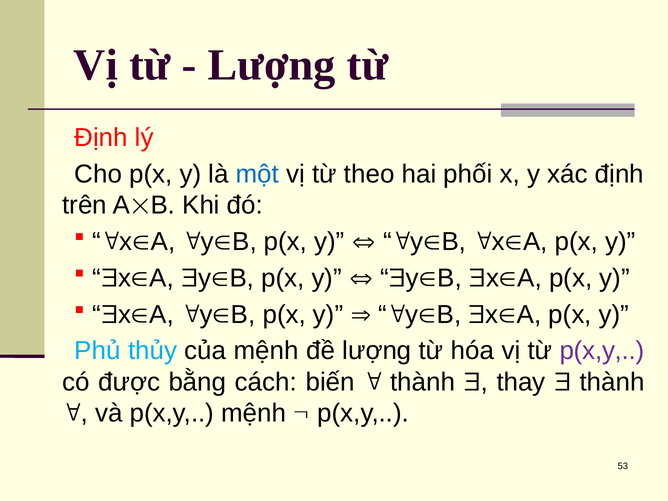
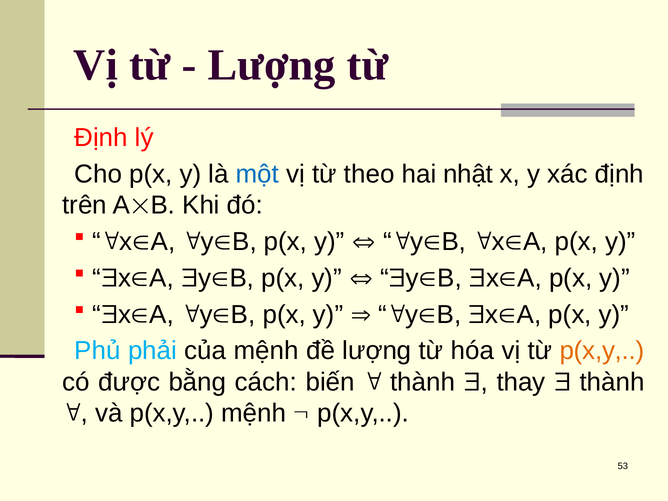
phối: phối -> nhật
thủy: thủy -> phải
p(x,y at (602, 351) colour: purple -> orange
